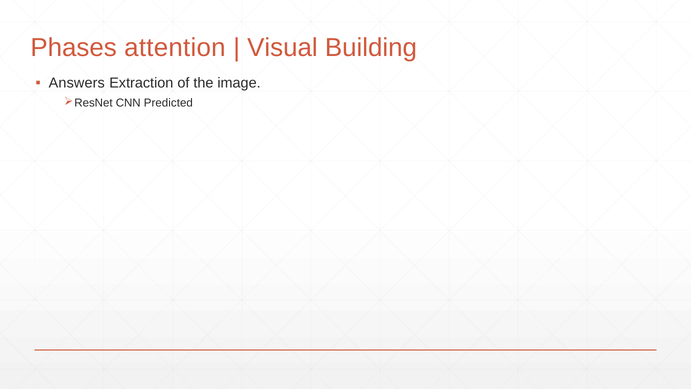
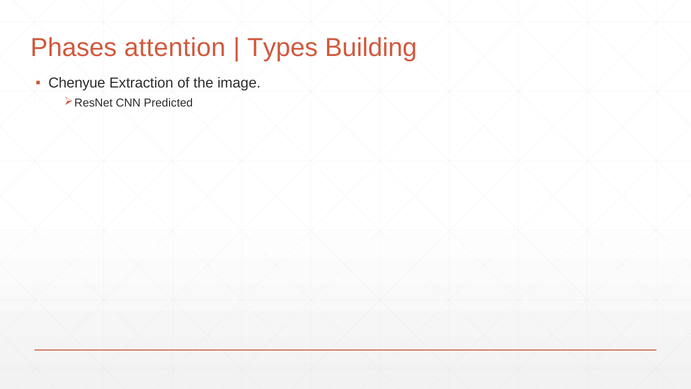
Visual: Visual -> Types
Answers: Answers -> Chenyue
